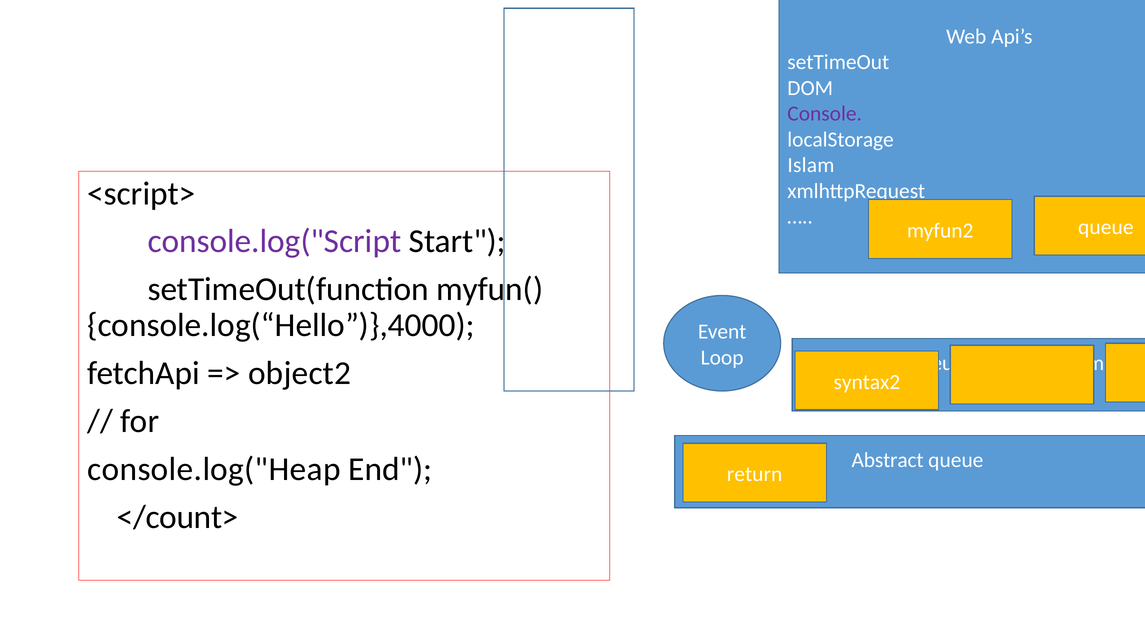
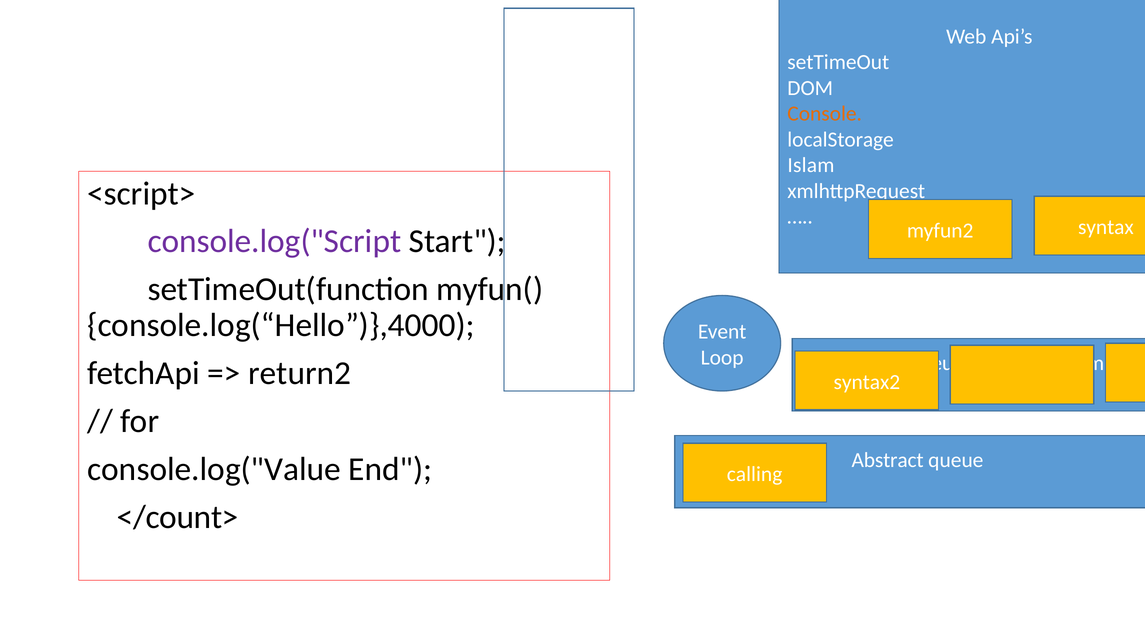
Console colour: purple -> orange
queue at (1106, 227): queue -> syntax
object2: object2 -> return2
console.log("Heap: console.log("Heap -> console.log("Value
return: return -> calling
